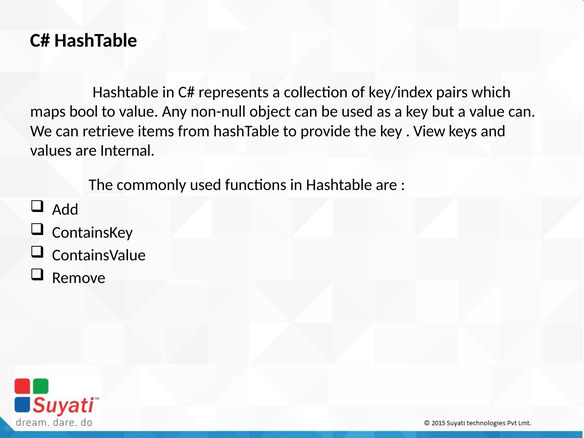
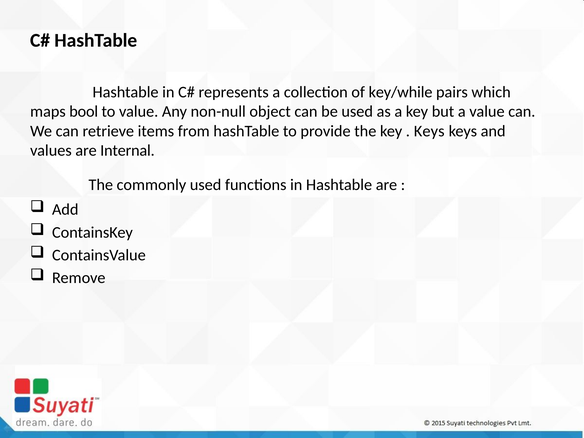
key/index: key/index -> key/while
View at (429, 131): View -> Keys
